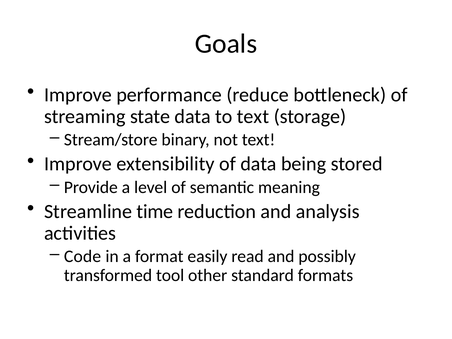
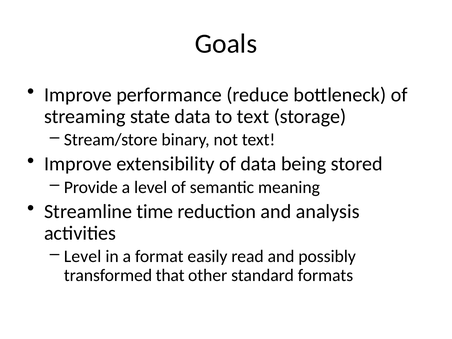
Code at (83, 256): Code -> Level
tool: tool -> that
